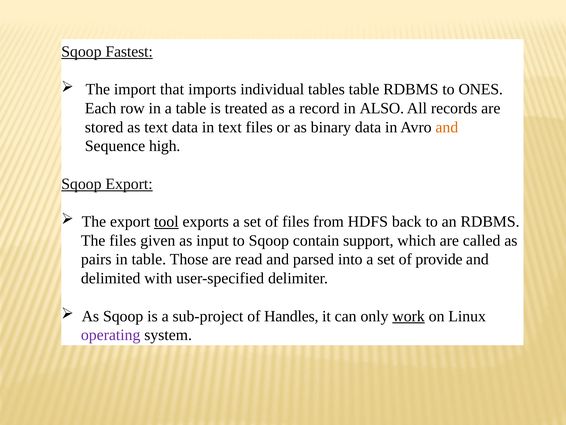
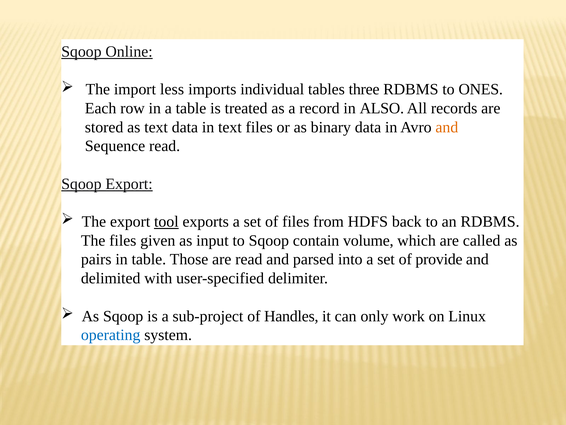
Fastest: Fastest -> Online
that: that -> less
tables table: table -> three
Sequence high: high -> read
support: support -> volume
work underline: present -> none
operating colour: purple -> blue
